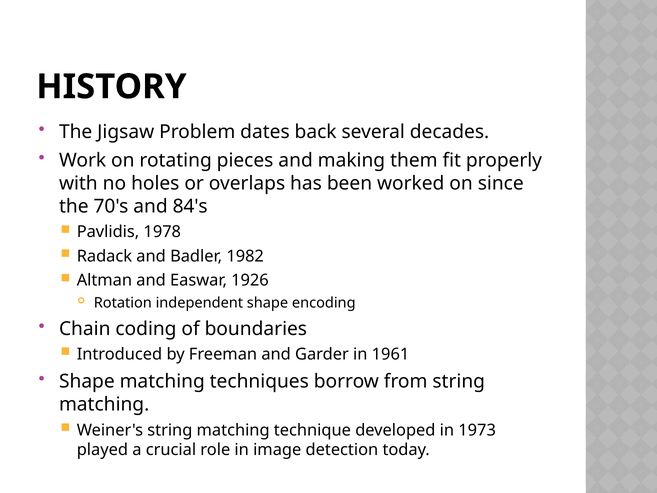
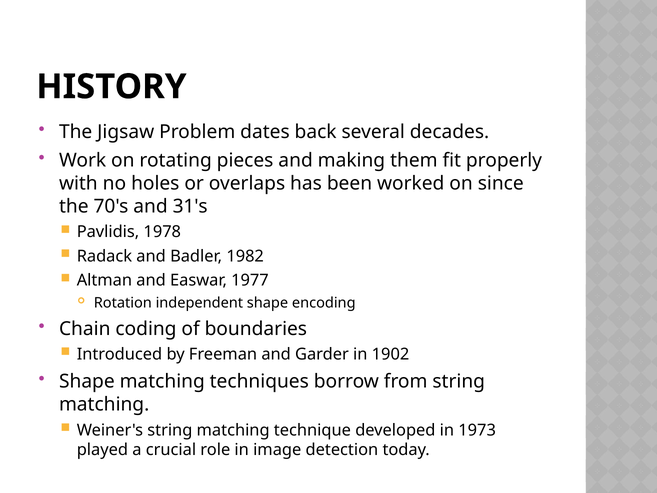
84's: 84's -> 31's
1926: 1926 -> 1977
1961: 1961 -> 1902
